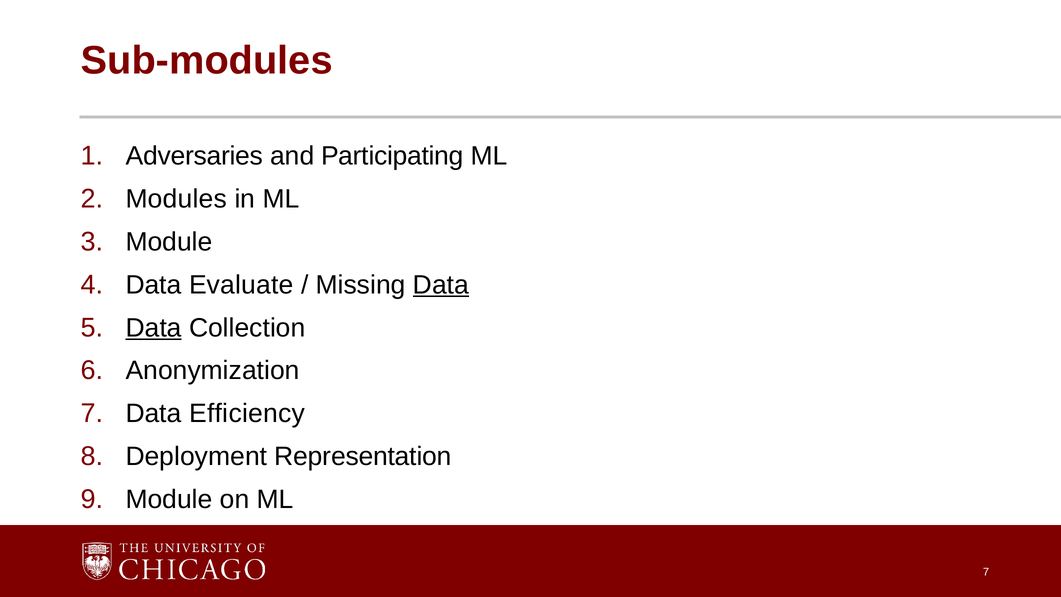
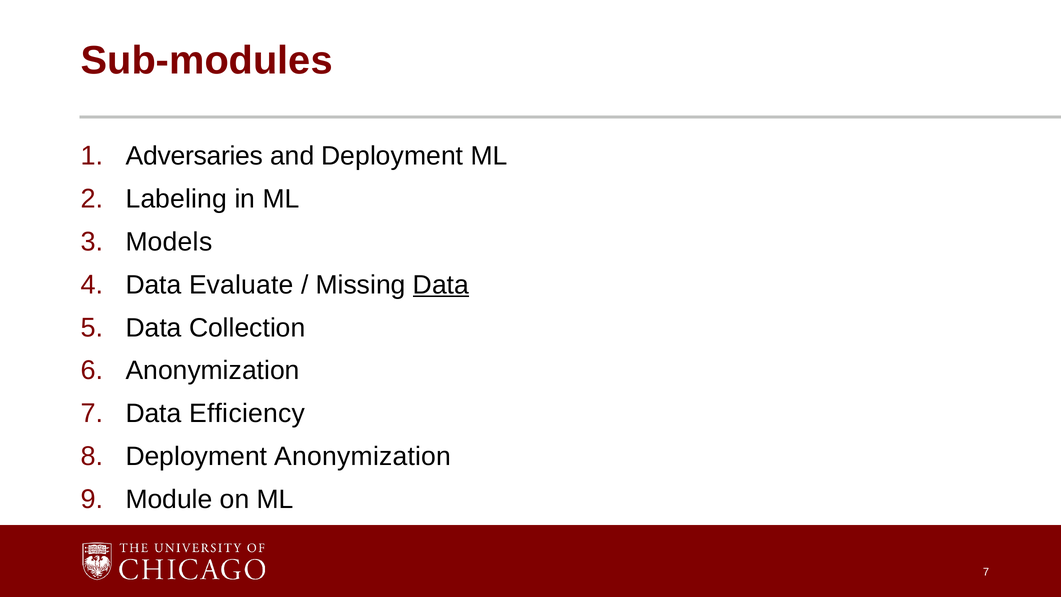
and Participating: Participating -> Deployment
Modules: Modules -> Labeling
Module at (169, 242): Module -> Models
Data at (154, 328) underline: present -> none
Deployment Representation: Representation -> Anonymization
